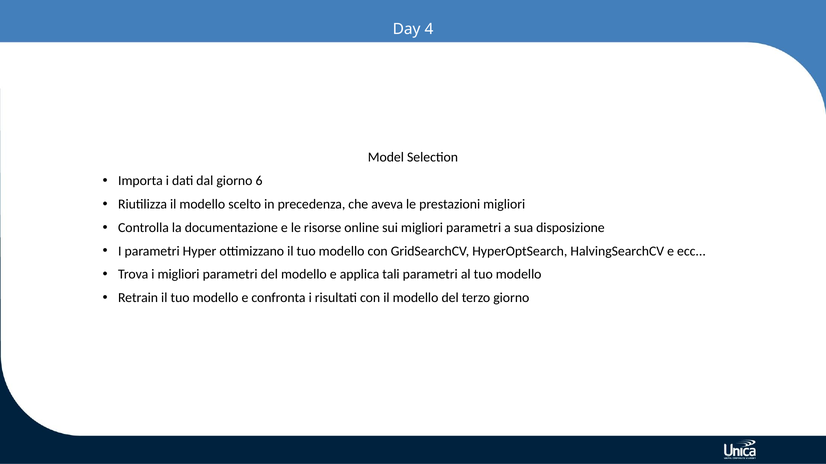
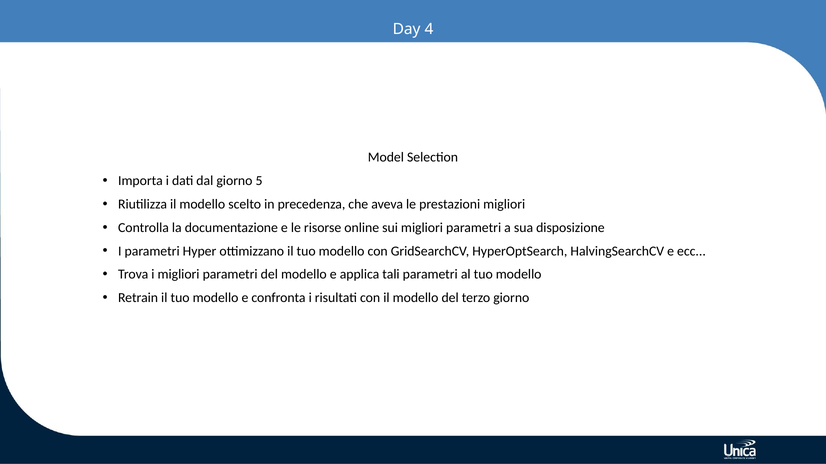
6: 6 -> 5
